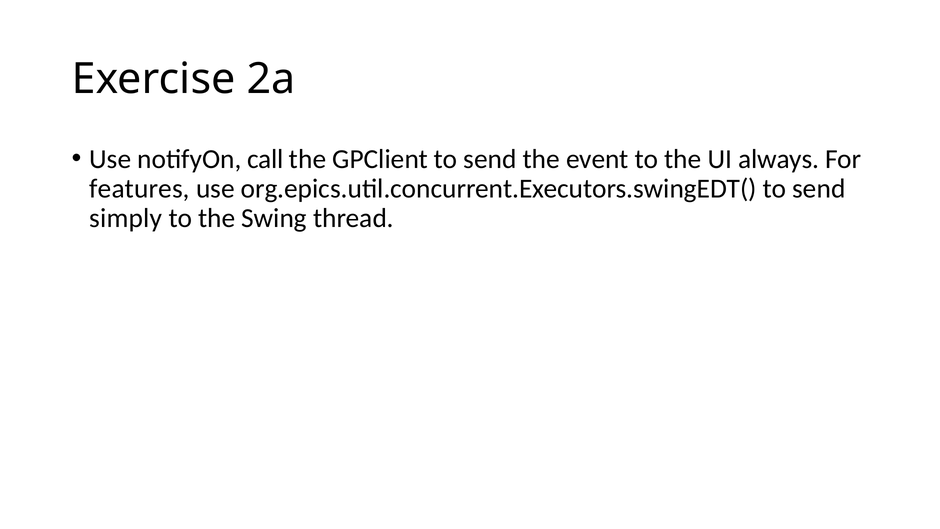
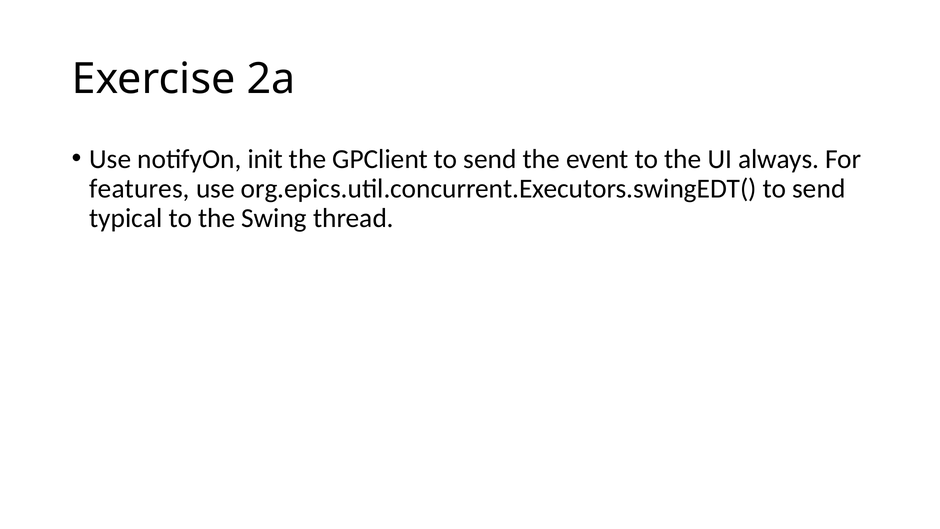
call: call -> init
simply: simply -> typical
